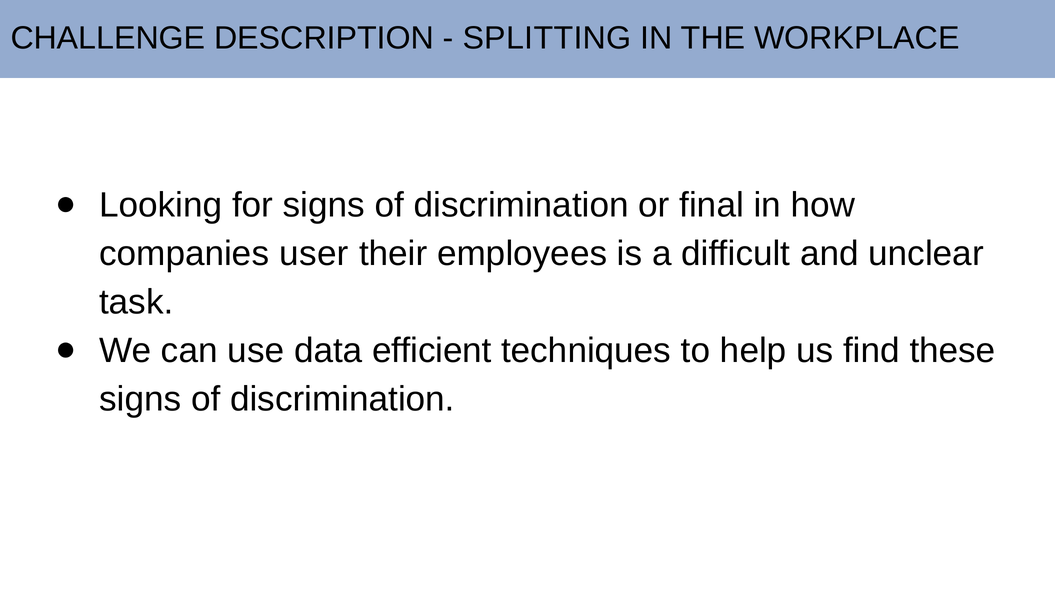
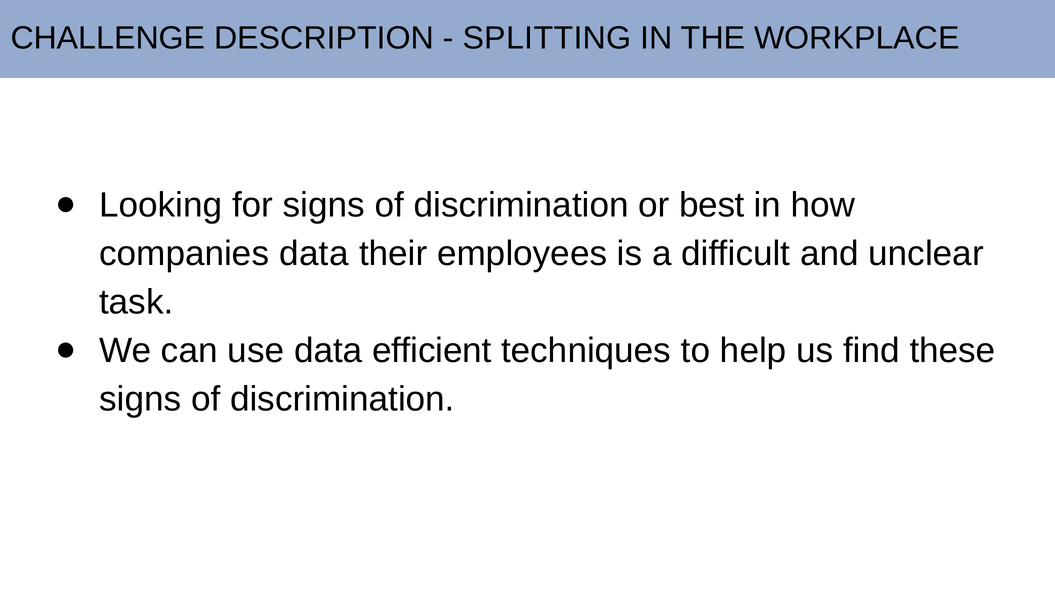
final: final -> best
companies user: user -> data
